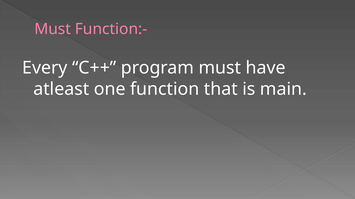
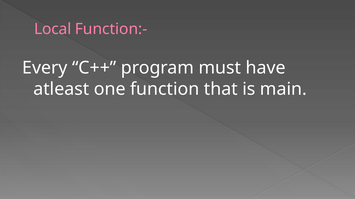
Must at (53, 29): Must -> Local
